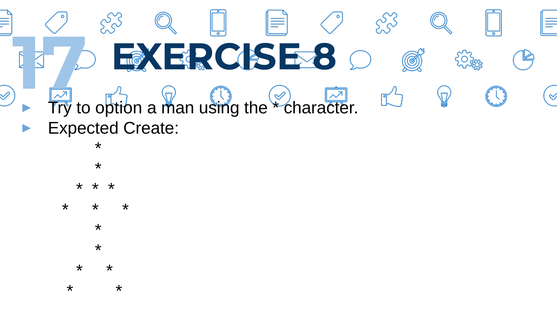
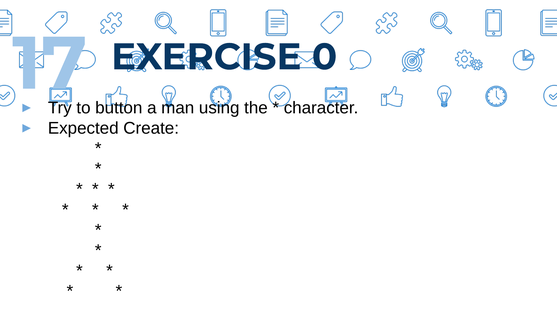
8: 8 -> 0
option: option -> button
